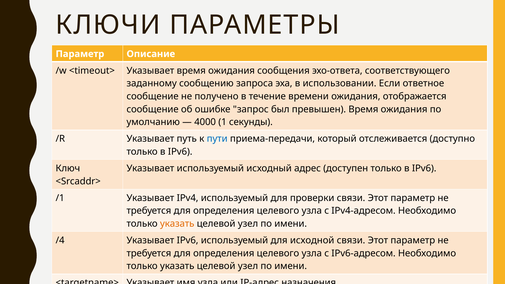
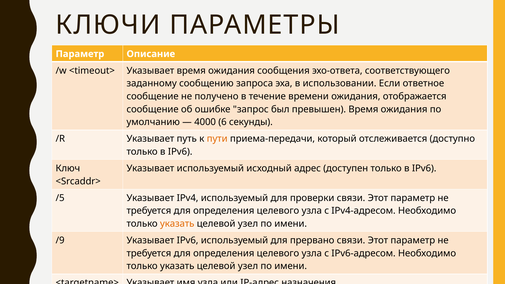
1: 1 -> 6
пути colour: blue -> orange
/1: /1 -> /5
/4: /4 -> /9
исходной: исходной -> прервано
